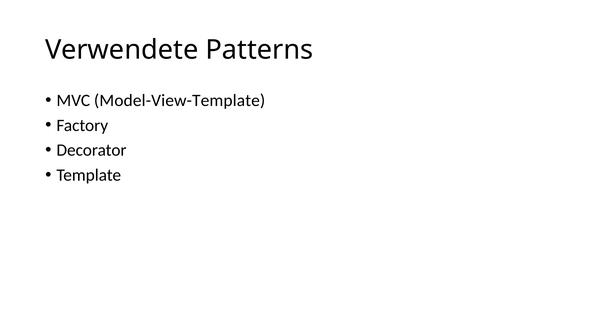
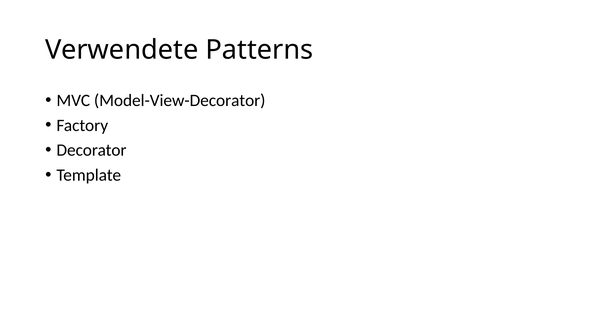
Model-View-Template: Model-View-Template -> Model-View-Decorator
